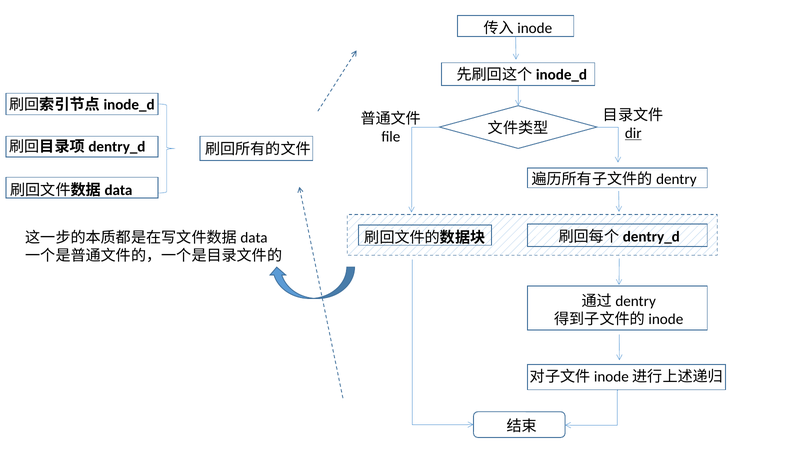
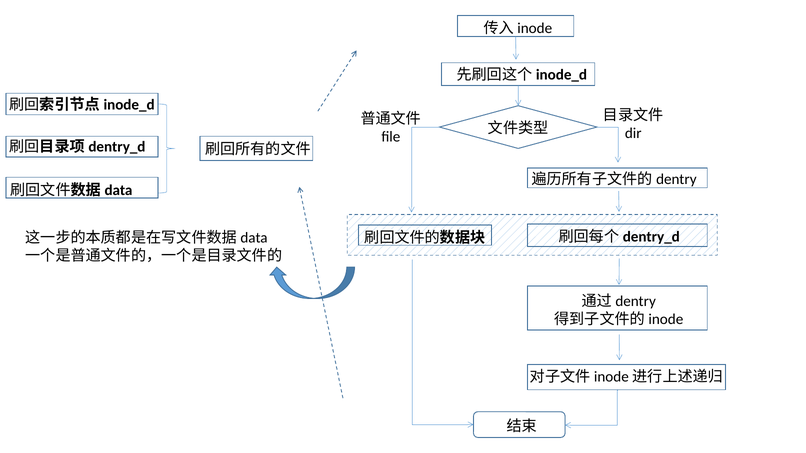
dir underline: present -> none
